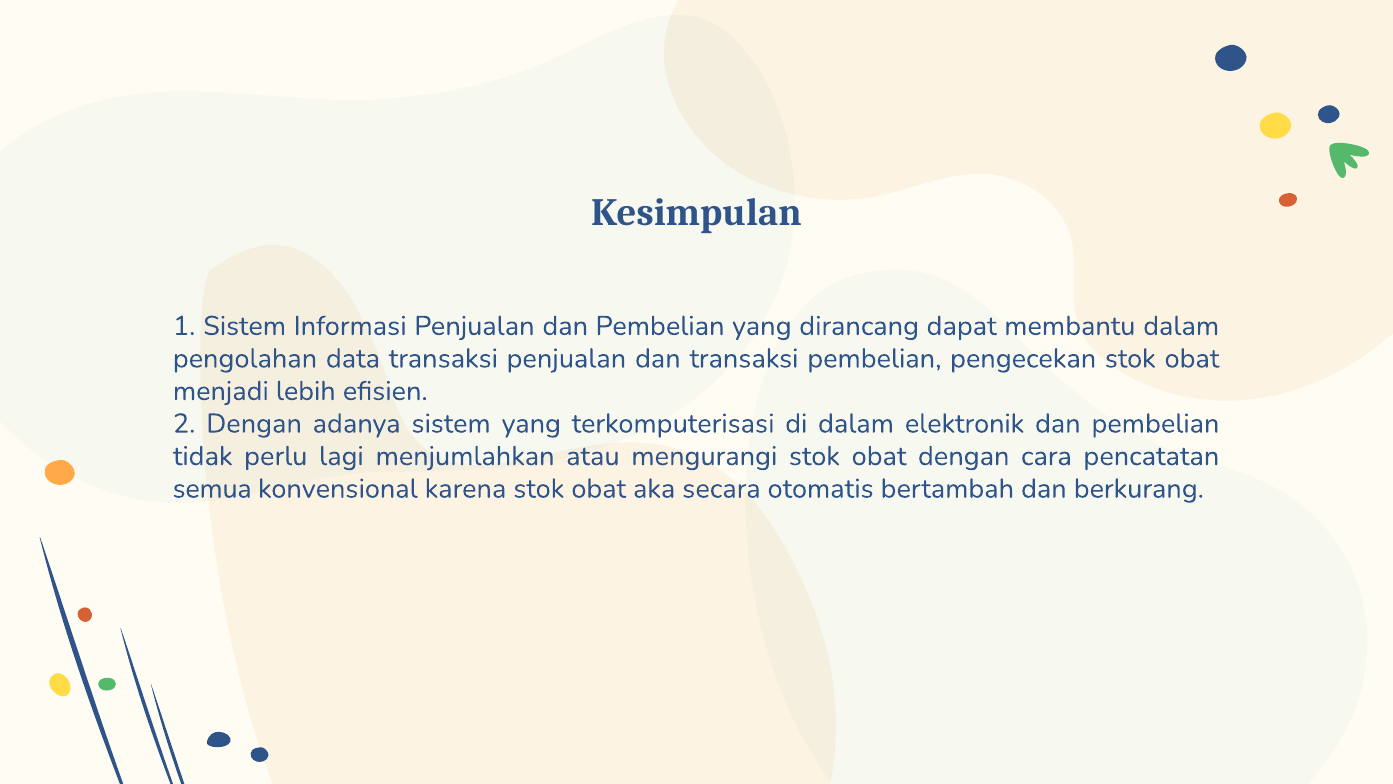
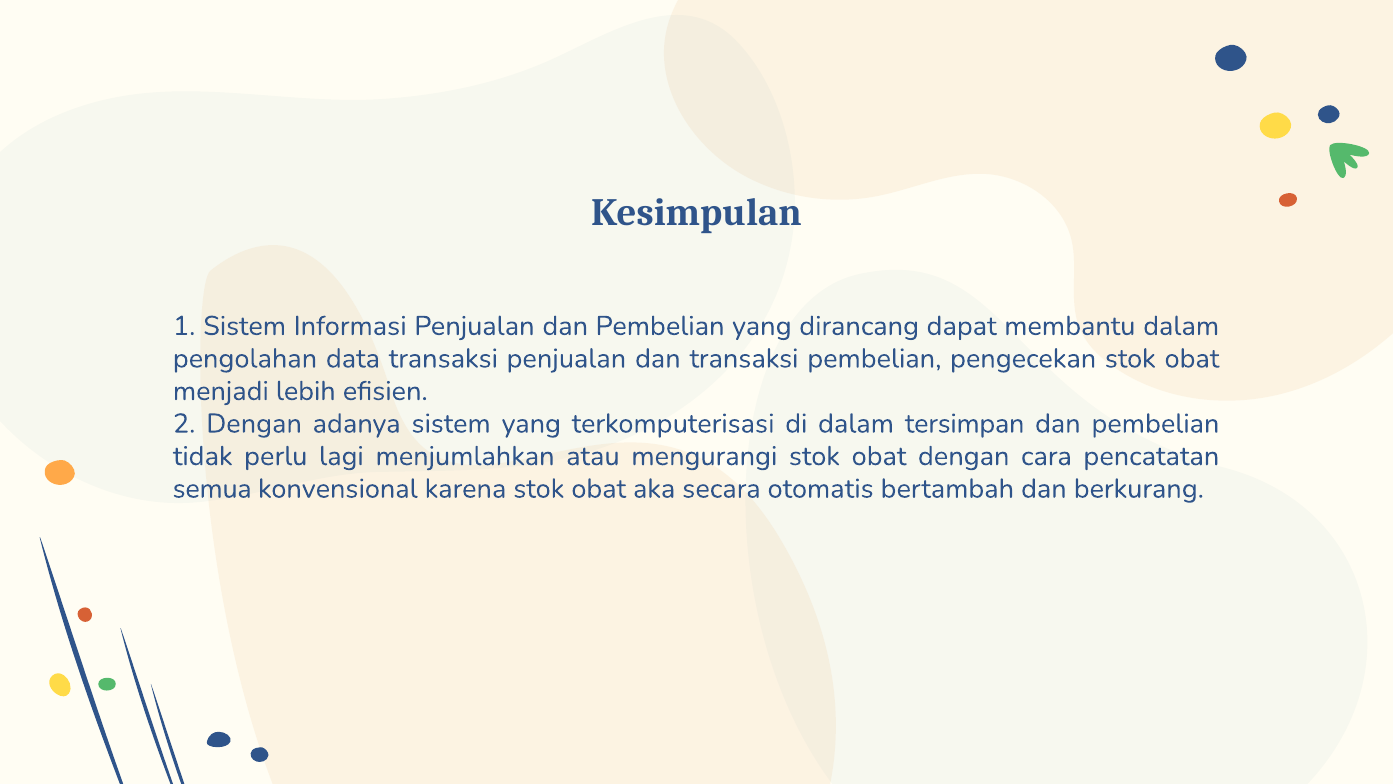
elektronik: elektronik -> tersimpan
